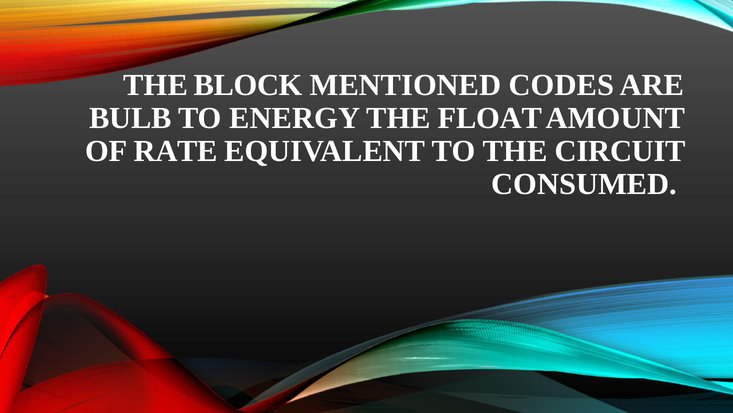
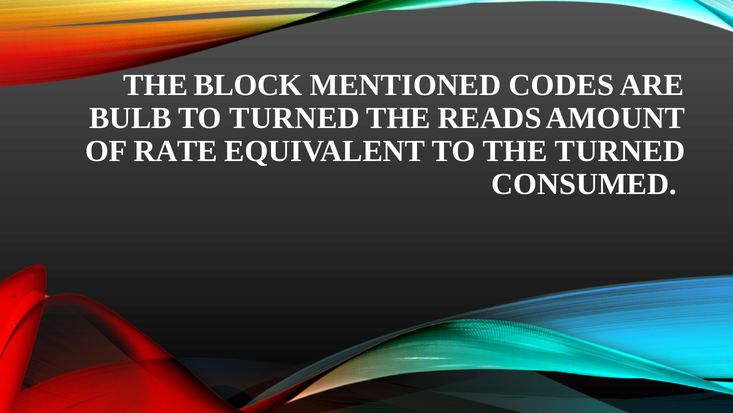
TO ENERGY: ENERGY -> TURNED
FLOAT: FLOAT -> READS
THE CIRCUIT: CIRCUIT -> TURNED
